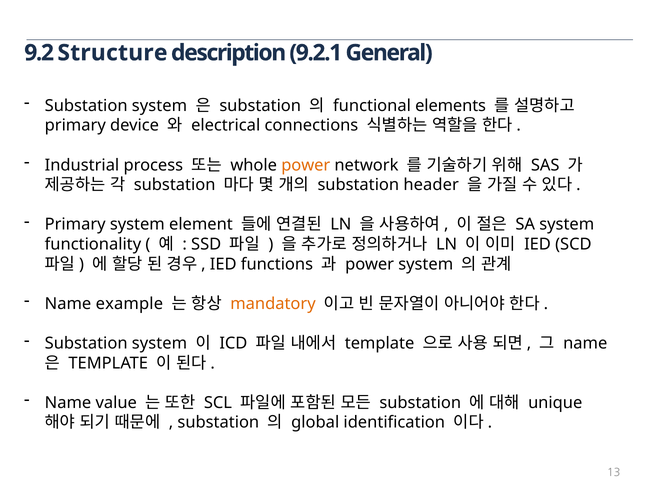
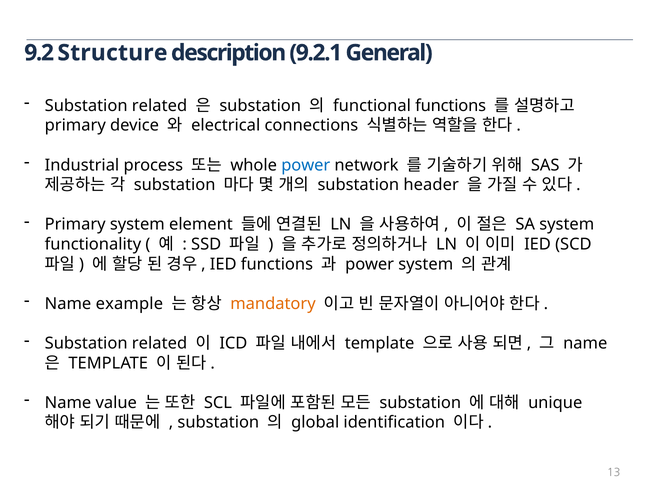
system at (159, 106): system -> related
functional elements: elements -> functions
power at (306, 165) colour: orange -> blue
system at (159, 343): system -> related
